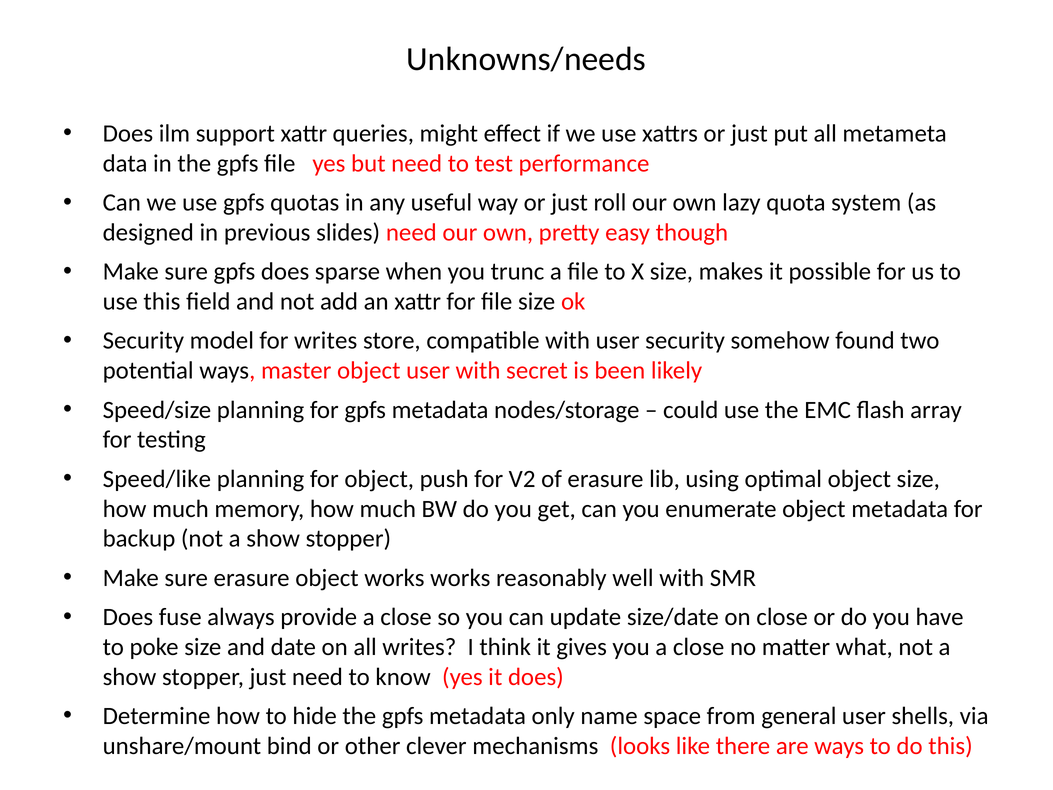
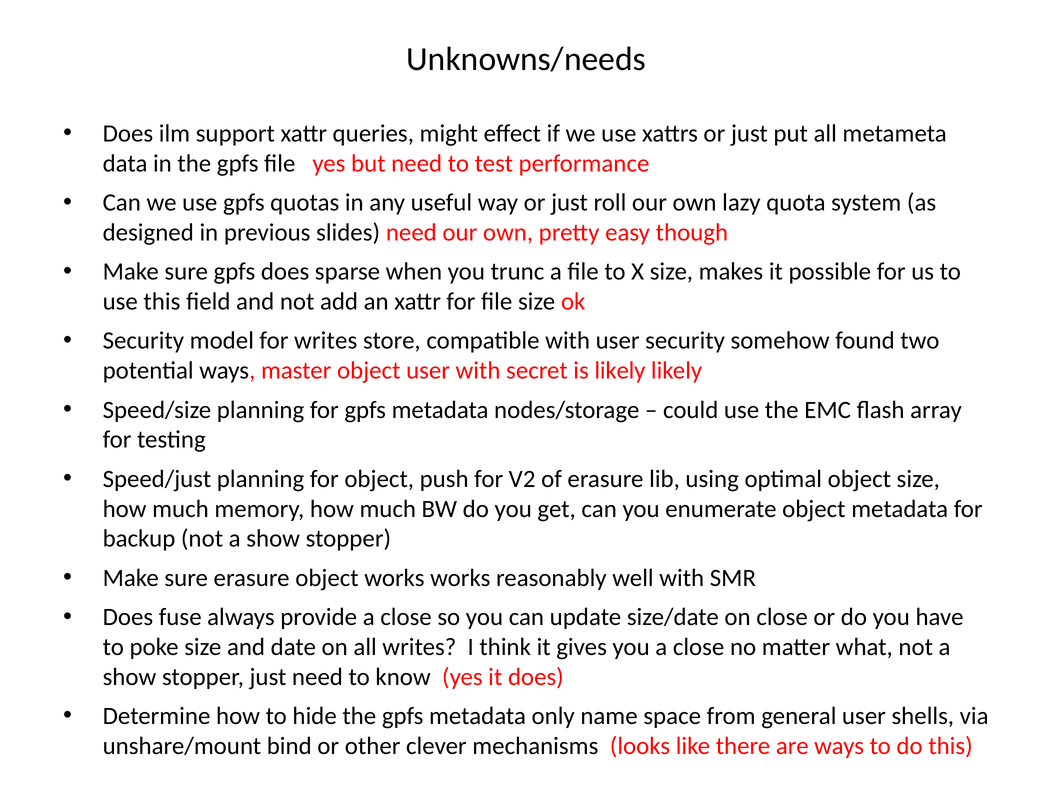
is been: been -> likely
Speed/like: Speed/like -> Speed/just
